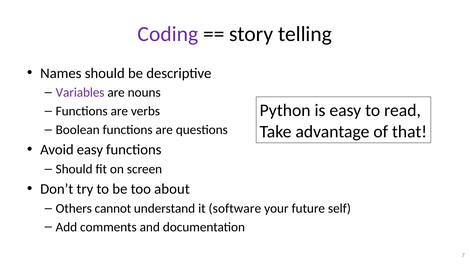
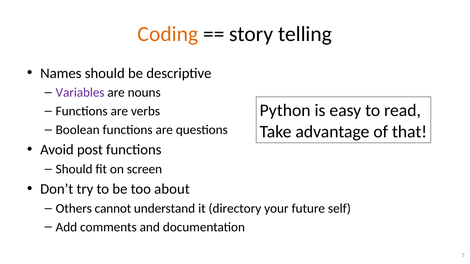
Coding colour: purple -> orange
Avoid easy: easy -> post
software: software -> directory
